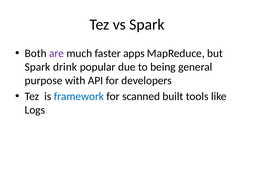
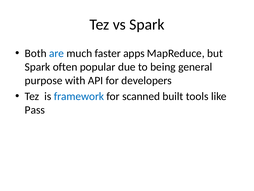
are colour: purple -> blue
drink: drink -> often
Logs: Logs -> Pass
